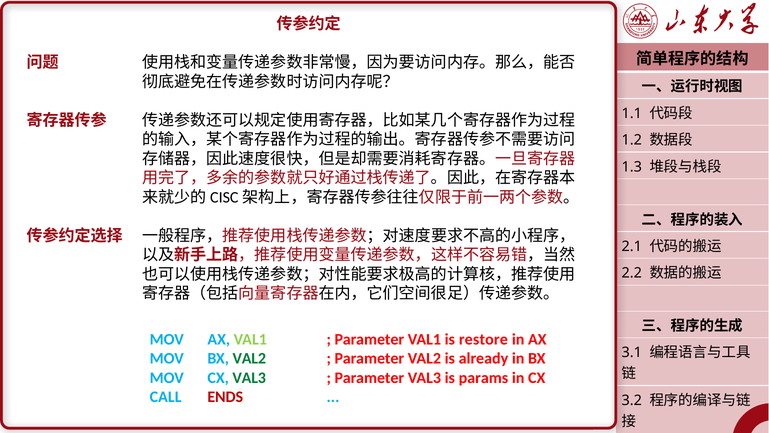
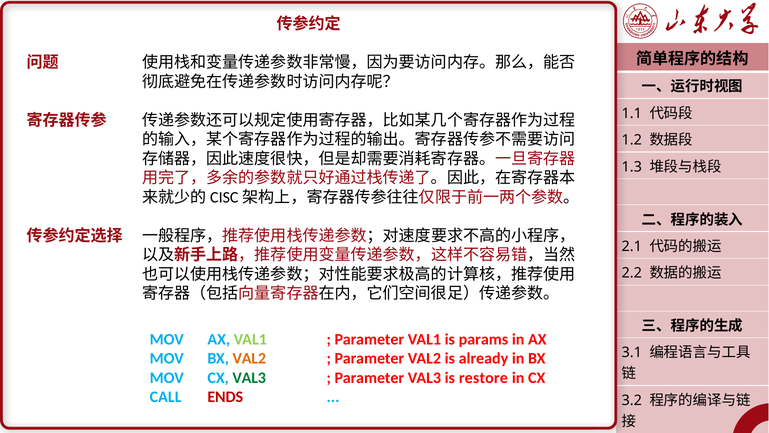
restore: restore -> params
VAL2 at (249, 358) colour: green -> orange
params: params -> restore
